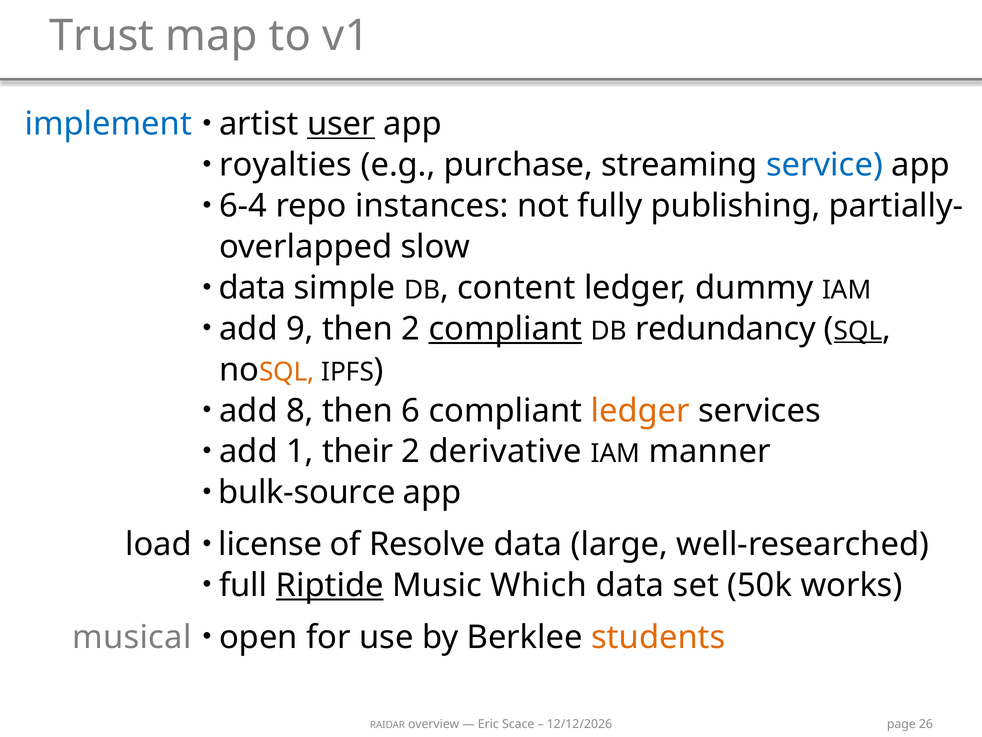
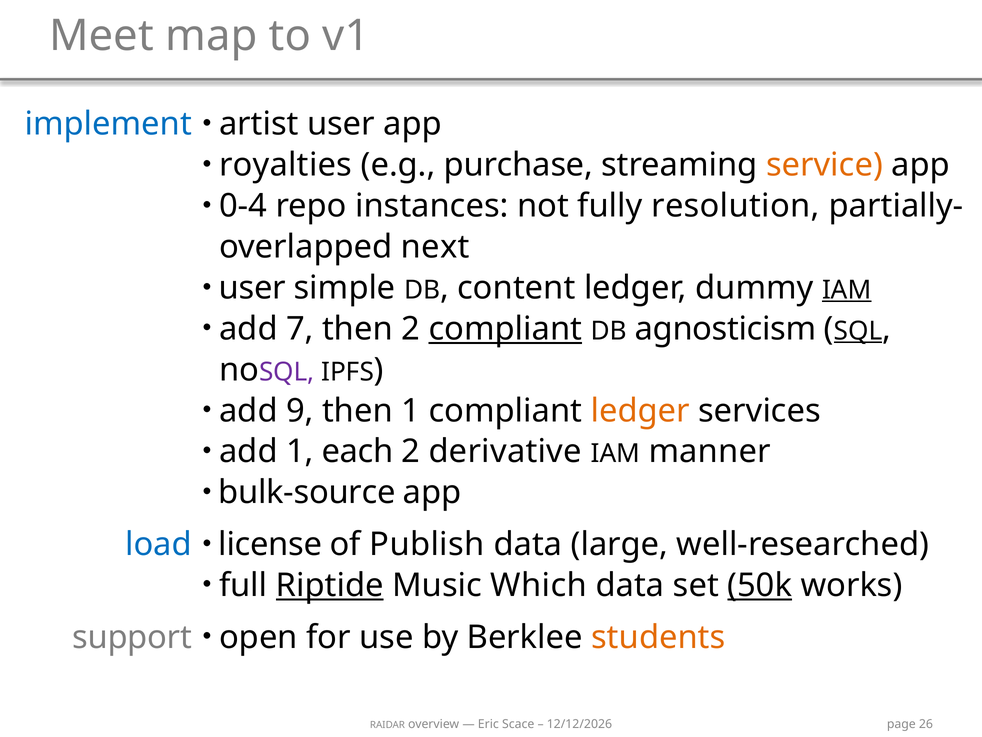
Trust: Trust -> Meet
user at (341, 124) underline: present -> none
service colour: blue -> orange
6-4: 6-4 -> 0-4
publishing: publishing -> resolution
slow: slow -> next
data at (252, 288): data -> user
IAM at (847, 290) underline: none -> present
9: 9 -> 7
redundancy: redundancy -> agnosticism
SQL at (287, 372) colour: orange -> purple
8: 8 -> 9
then 6: 6 -> 1
their: their -> each
load colour: black -> blue
Resolve: Resolve -> Publish
50k underline: none -> present
musical: musical -> support
